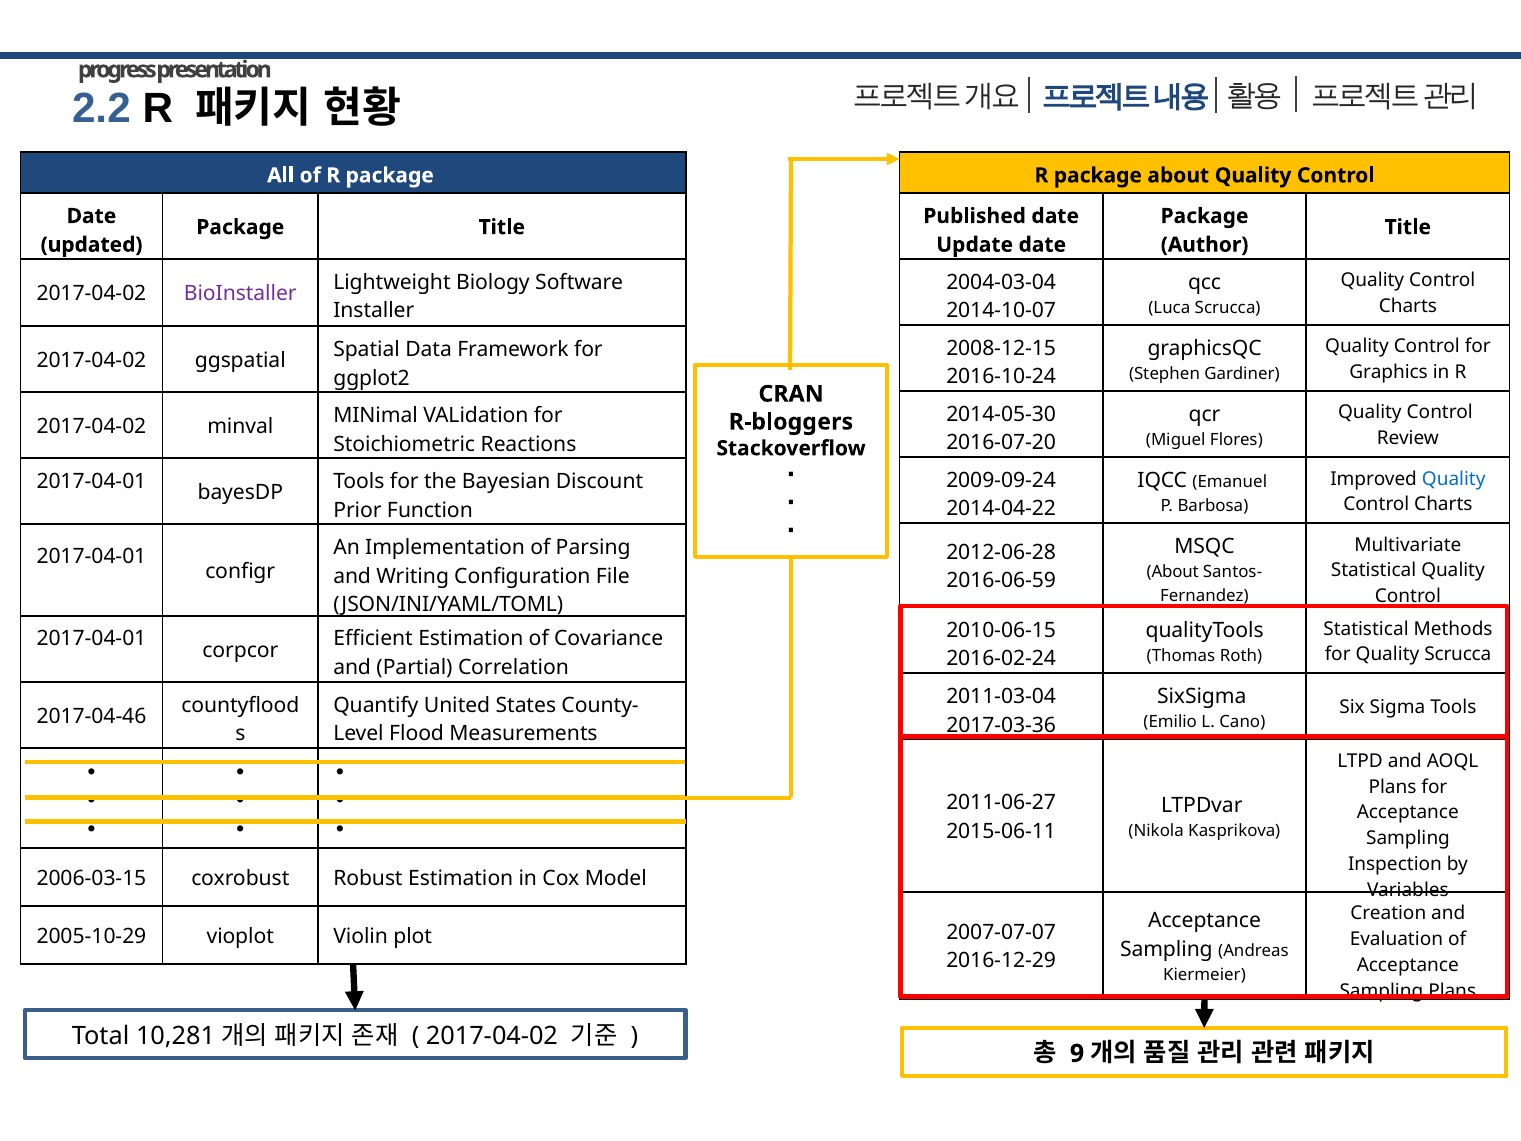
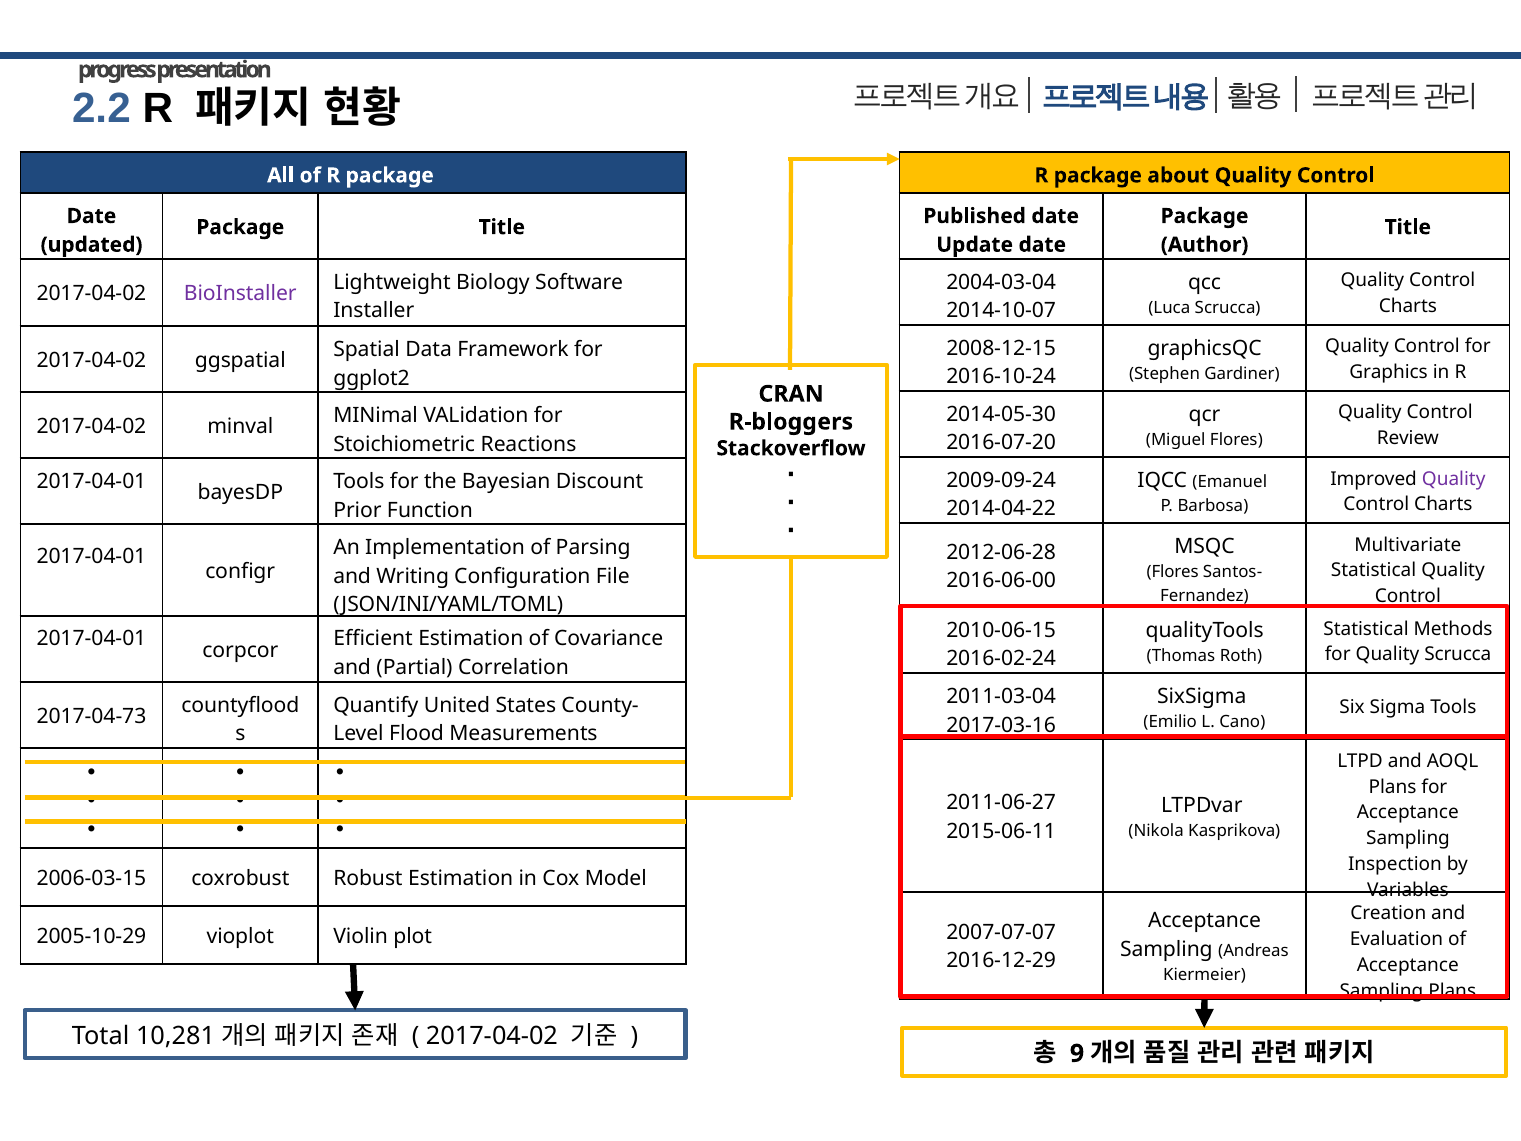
Quality at (1454, 479) colour: blue -> purple
About at (1173, 572): About -> Flores
2016-06-59: 2016-06-59 -> 2016-06-00
2017-04-46: 2017-04-46 -> 2017-04-73
2017-03-36: 2017-03-36 -> 2017-03-16
